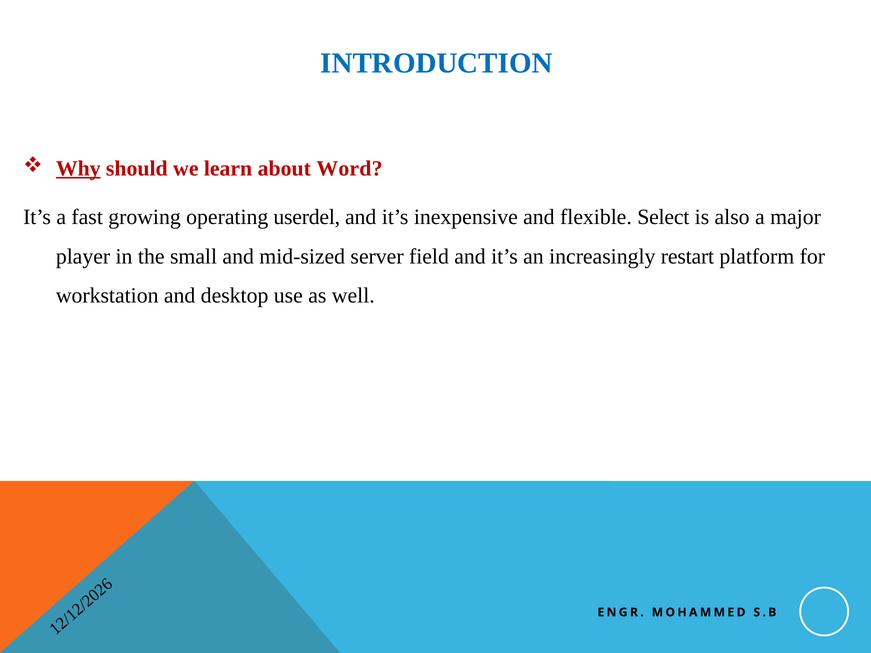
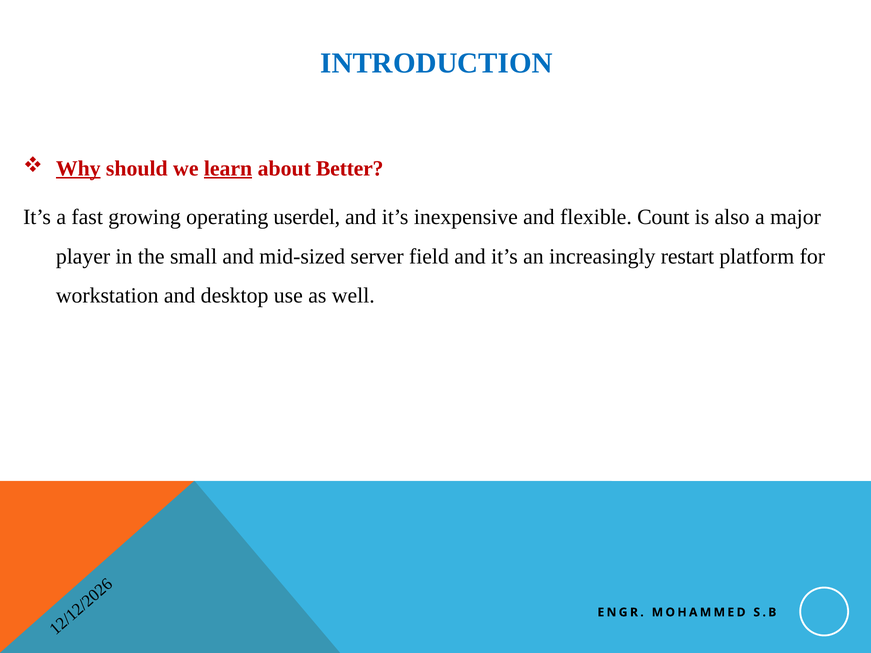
learn underline: none -> present
Word: Word -> Better
Select: Select -> Count
